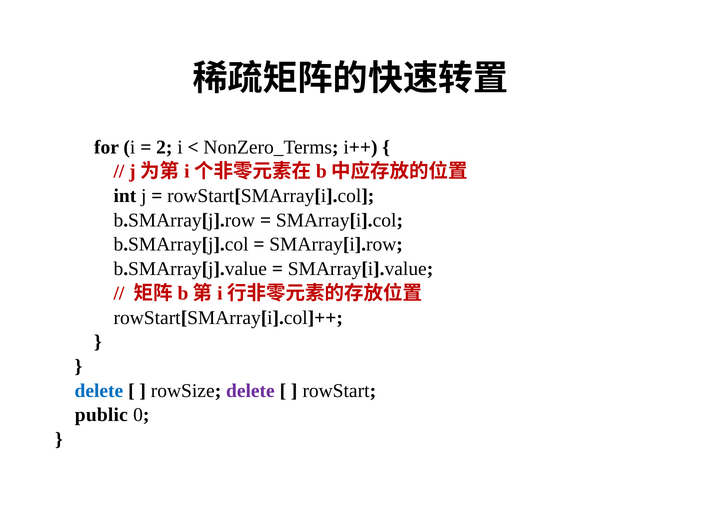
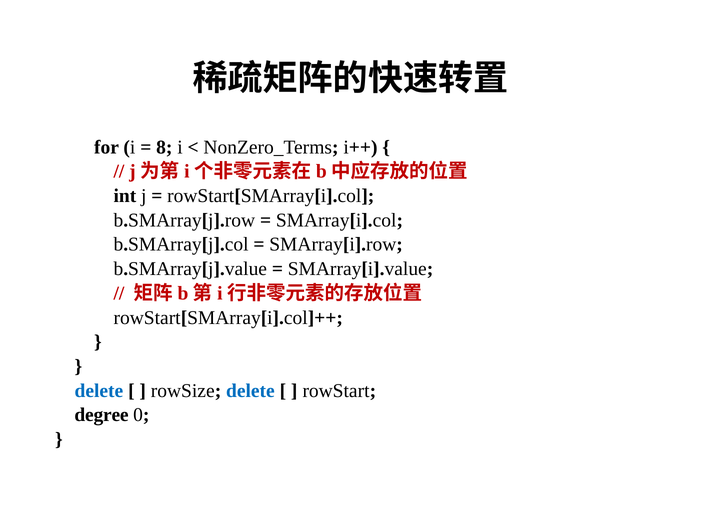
2: 2 -> 8
delete at (250, 390) colour: purple -> blue
public: public -> degree
